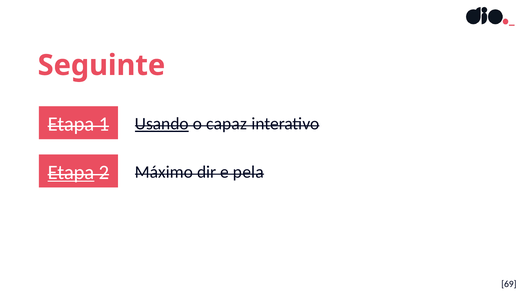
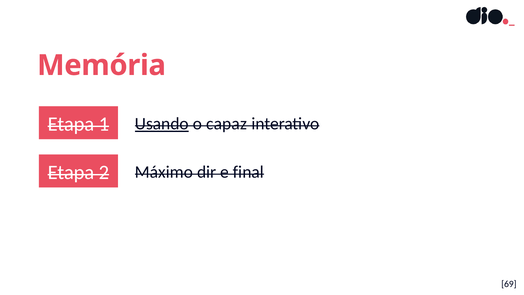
Seguinte: Seguinte -> Memória
Etapa at (71, 172) underline: present -> none
pela: pela -> final
